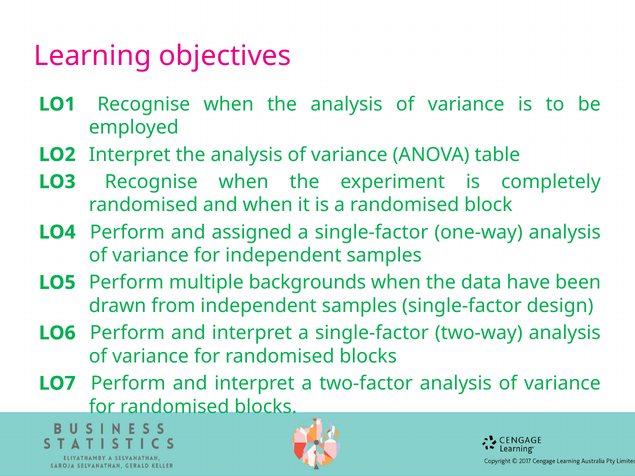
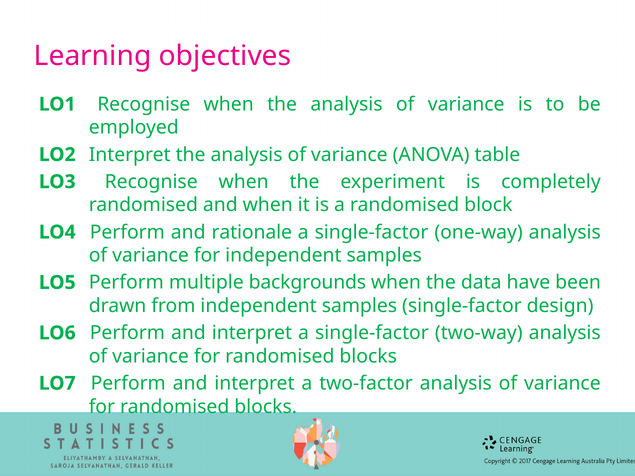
assigned: assigned -> rationale
